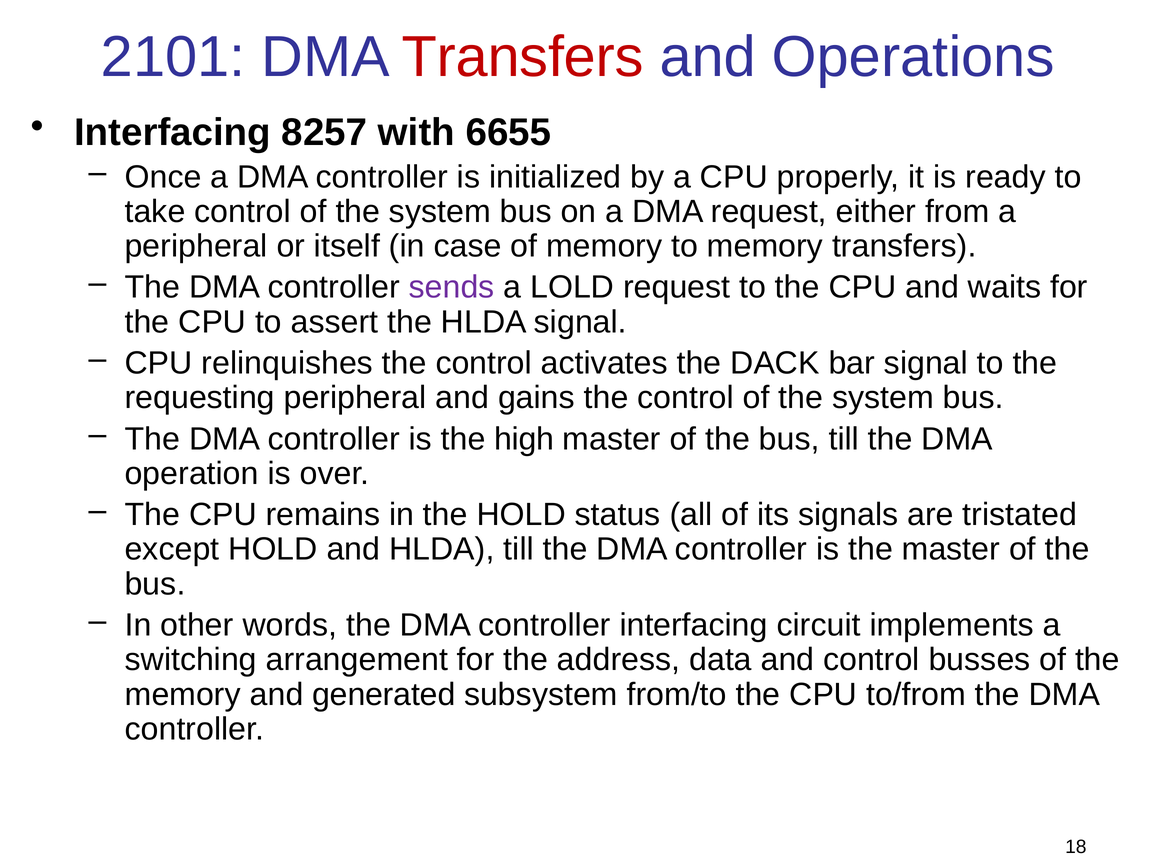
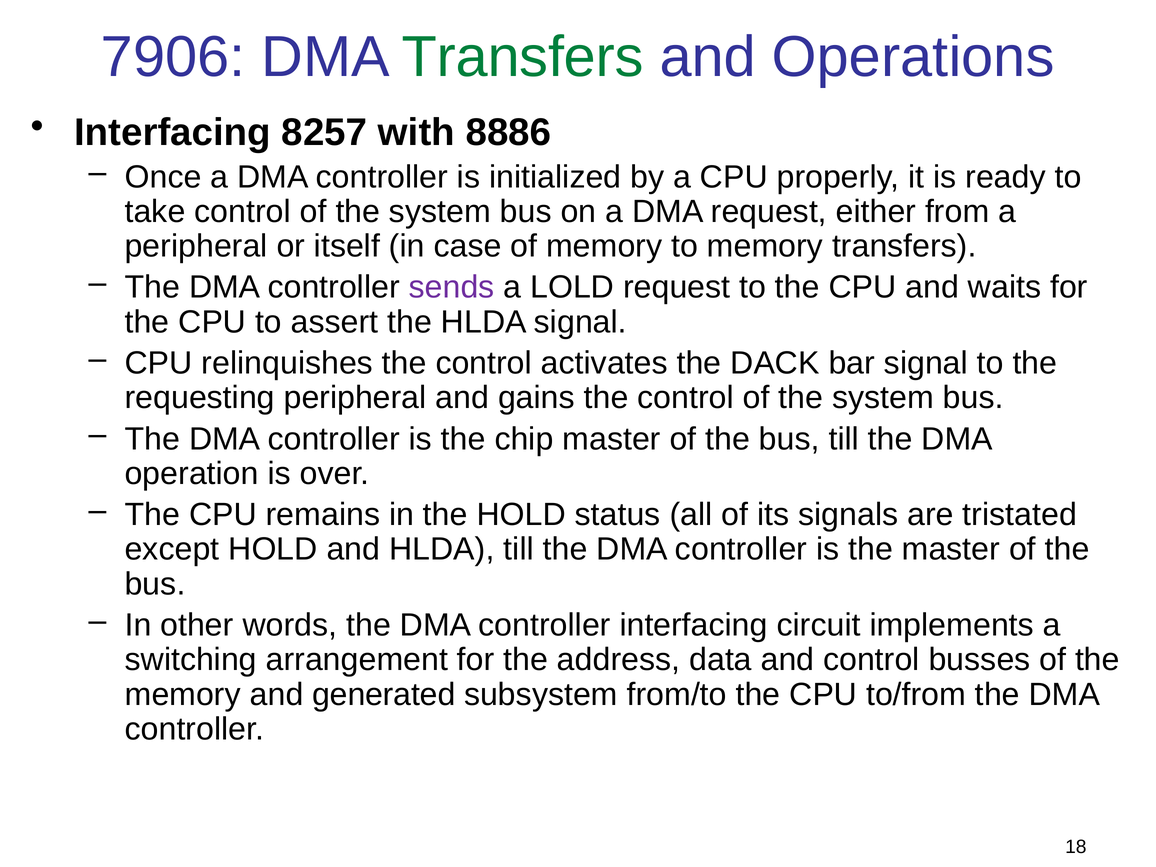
2101: 2101 -> 7906
Transfers at (523, 57) colour: red -> green
6655: 6655 -> 8886
high: high -> chip
